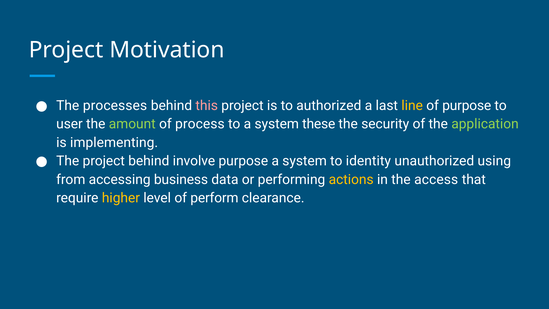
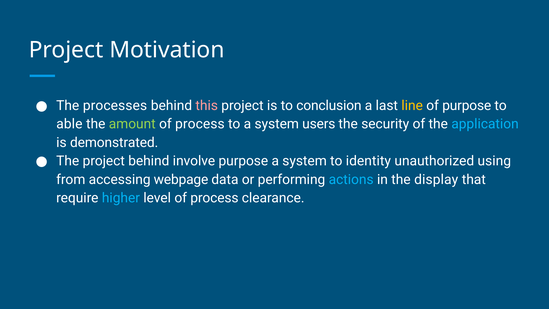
authorized: authorized -> conclusion
user: user -> able
these: these -> users
application colour: light green -> light blue
implementing: implementing -> demonstrated
business: business -> webpage
actions colour: yellow -> light blue
access: access -> display
higher colour: yellow -> light blue
level of perform: perform -> process
